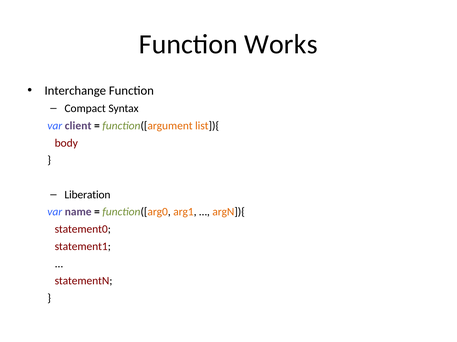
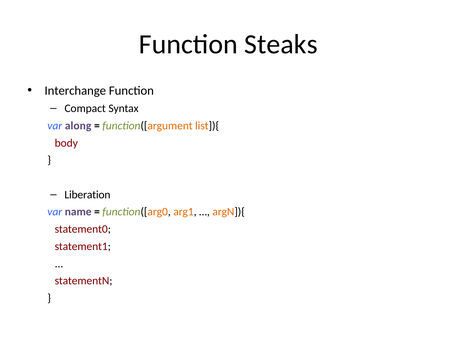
Works: Works -> Steaks
client: client -> along
